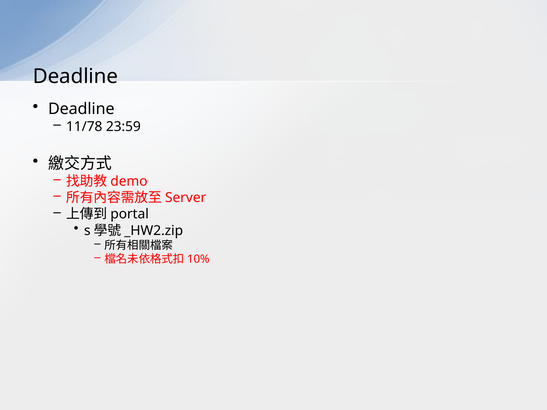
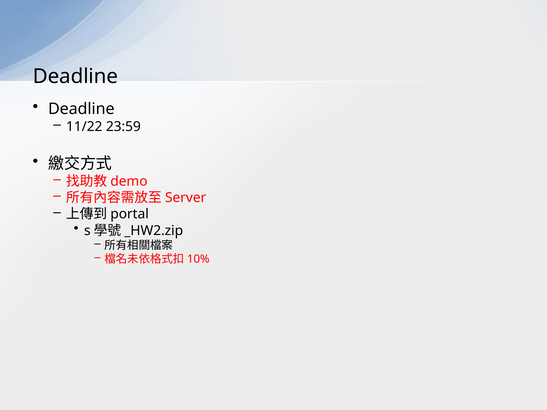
11/78: 11/78 -> 11/22
